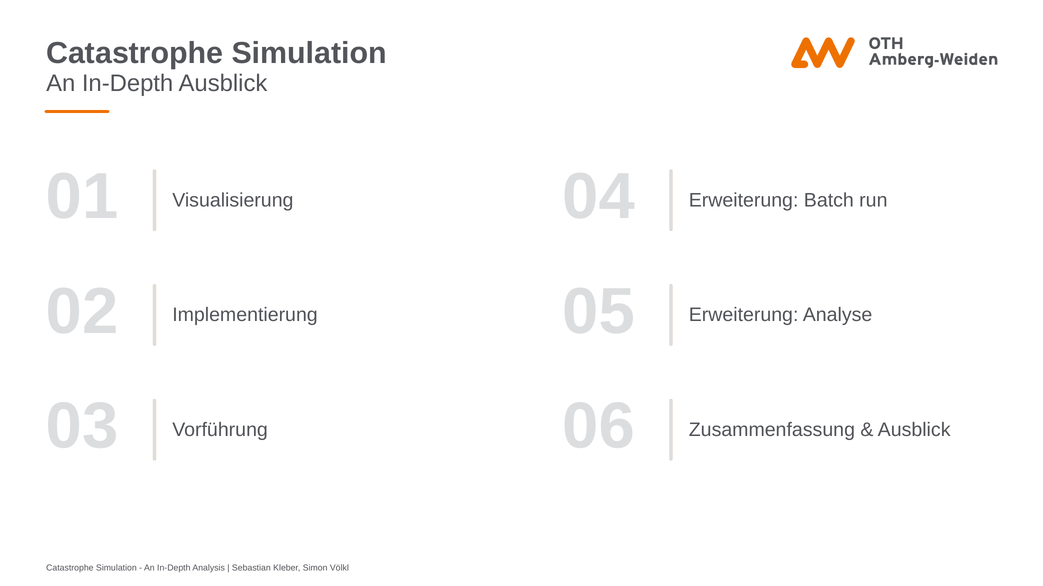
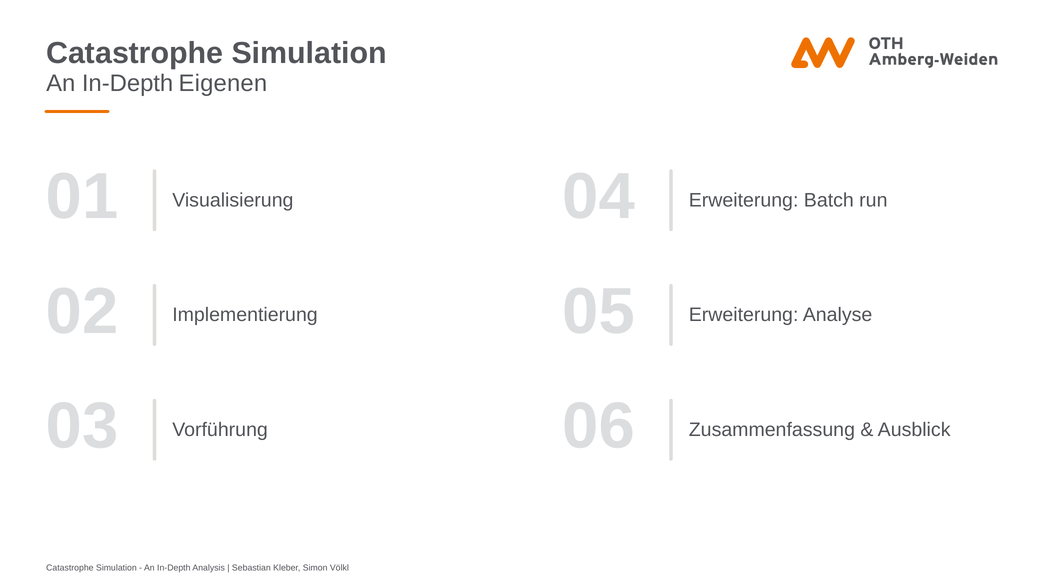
In-Depth Ausblick: Ausblick -> Eigenen
